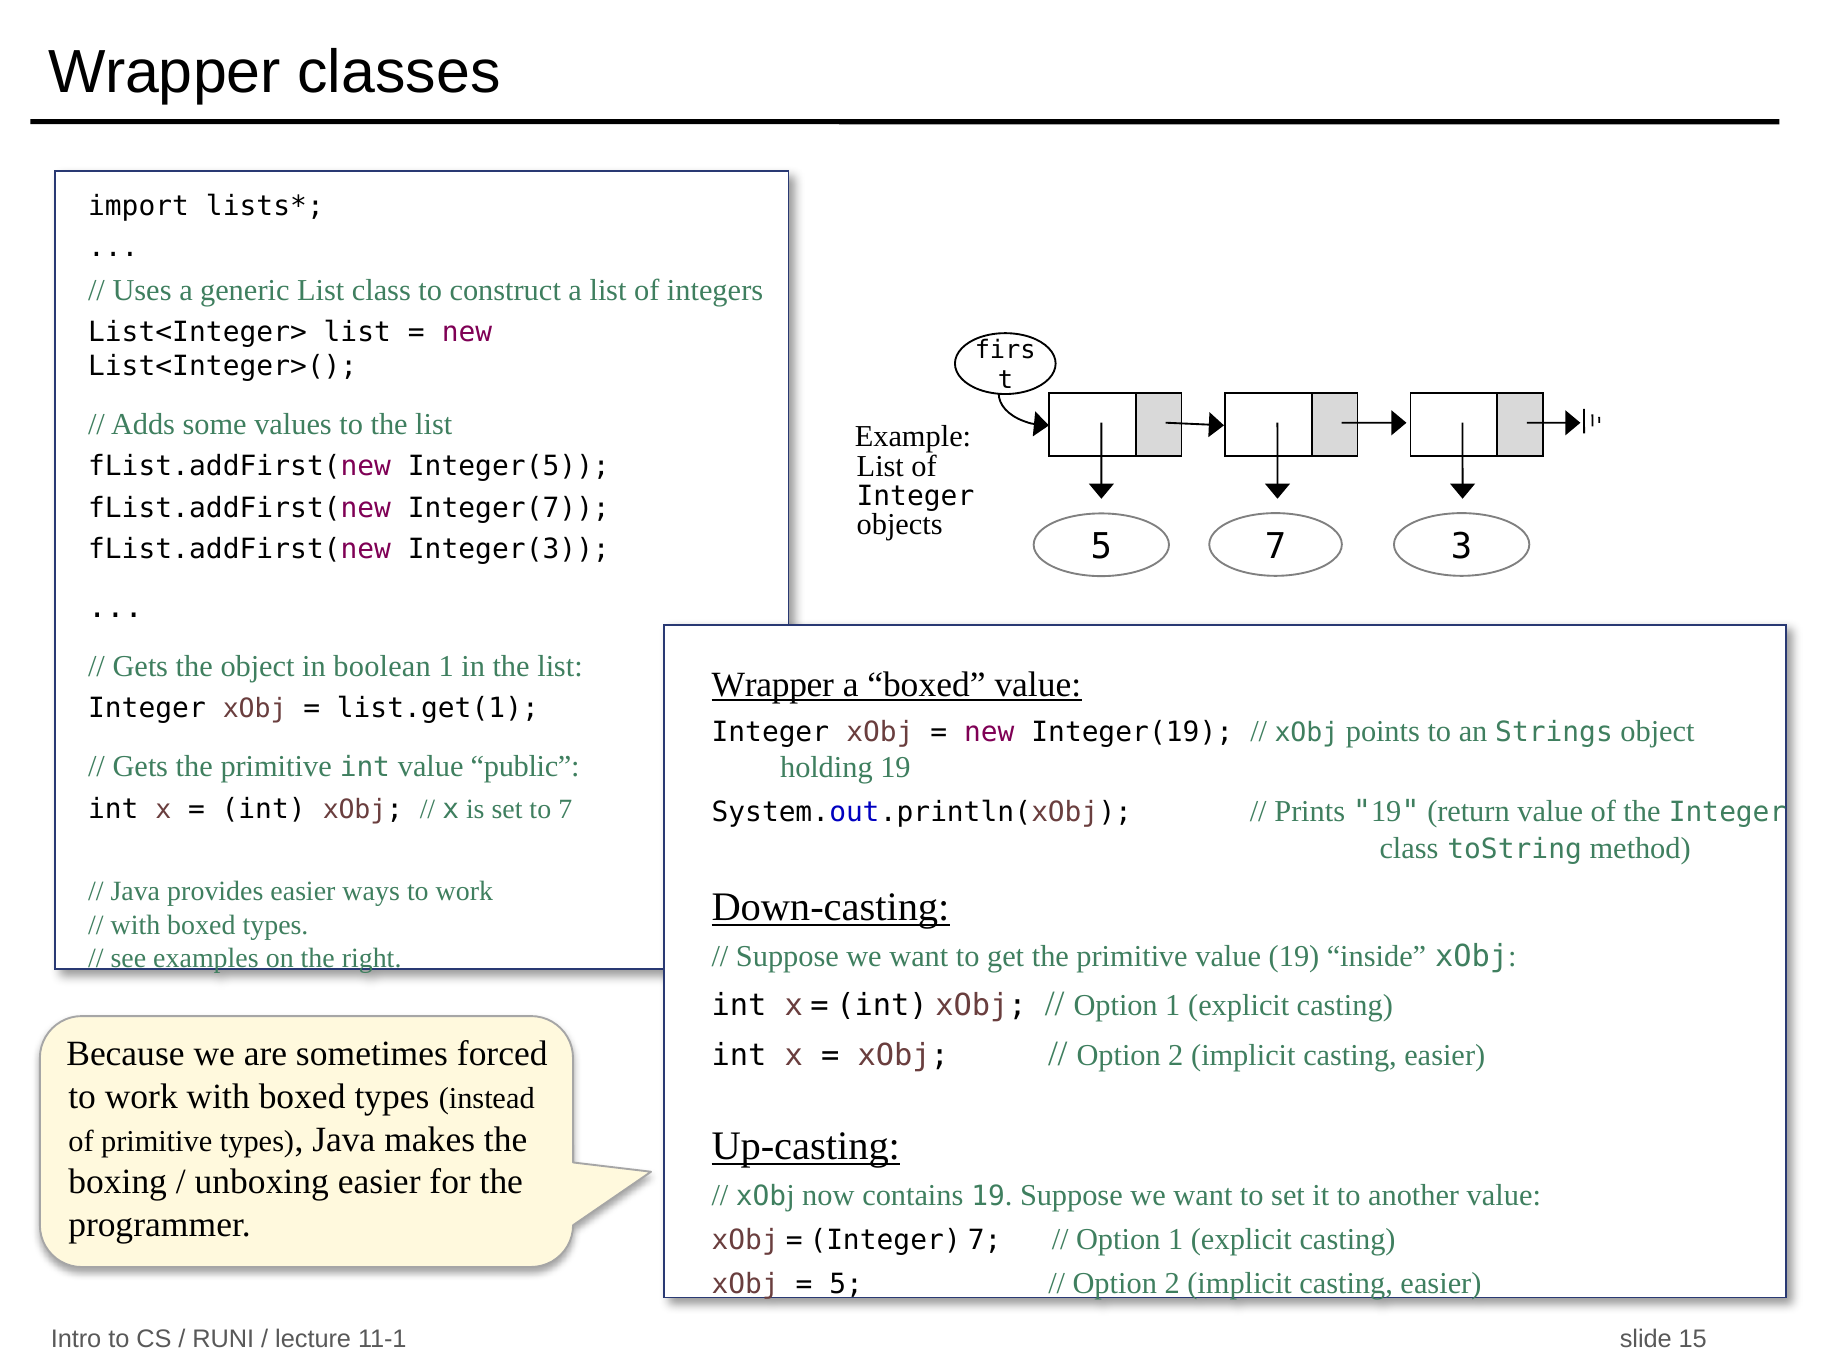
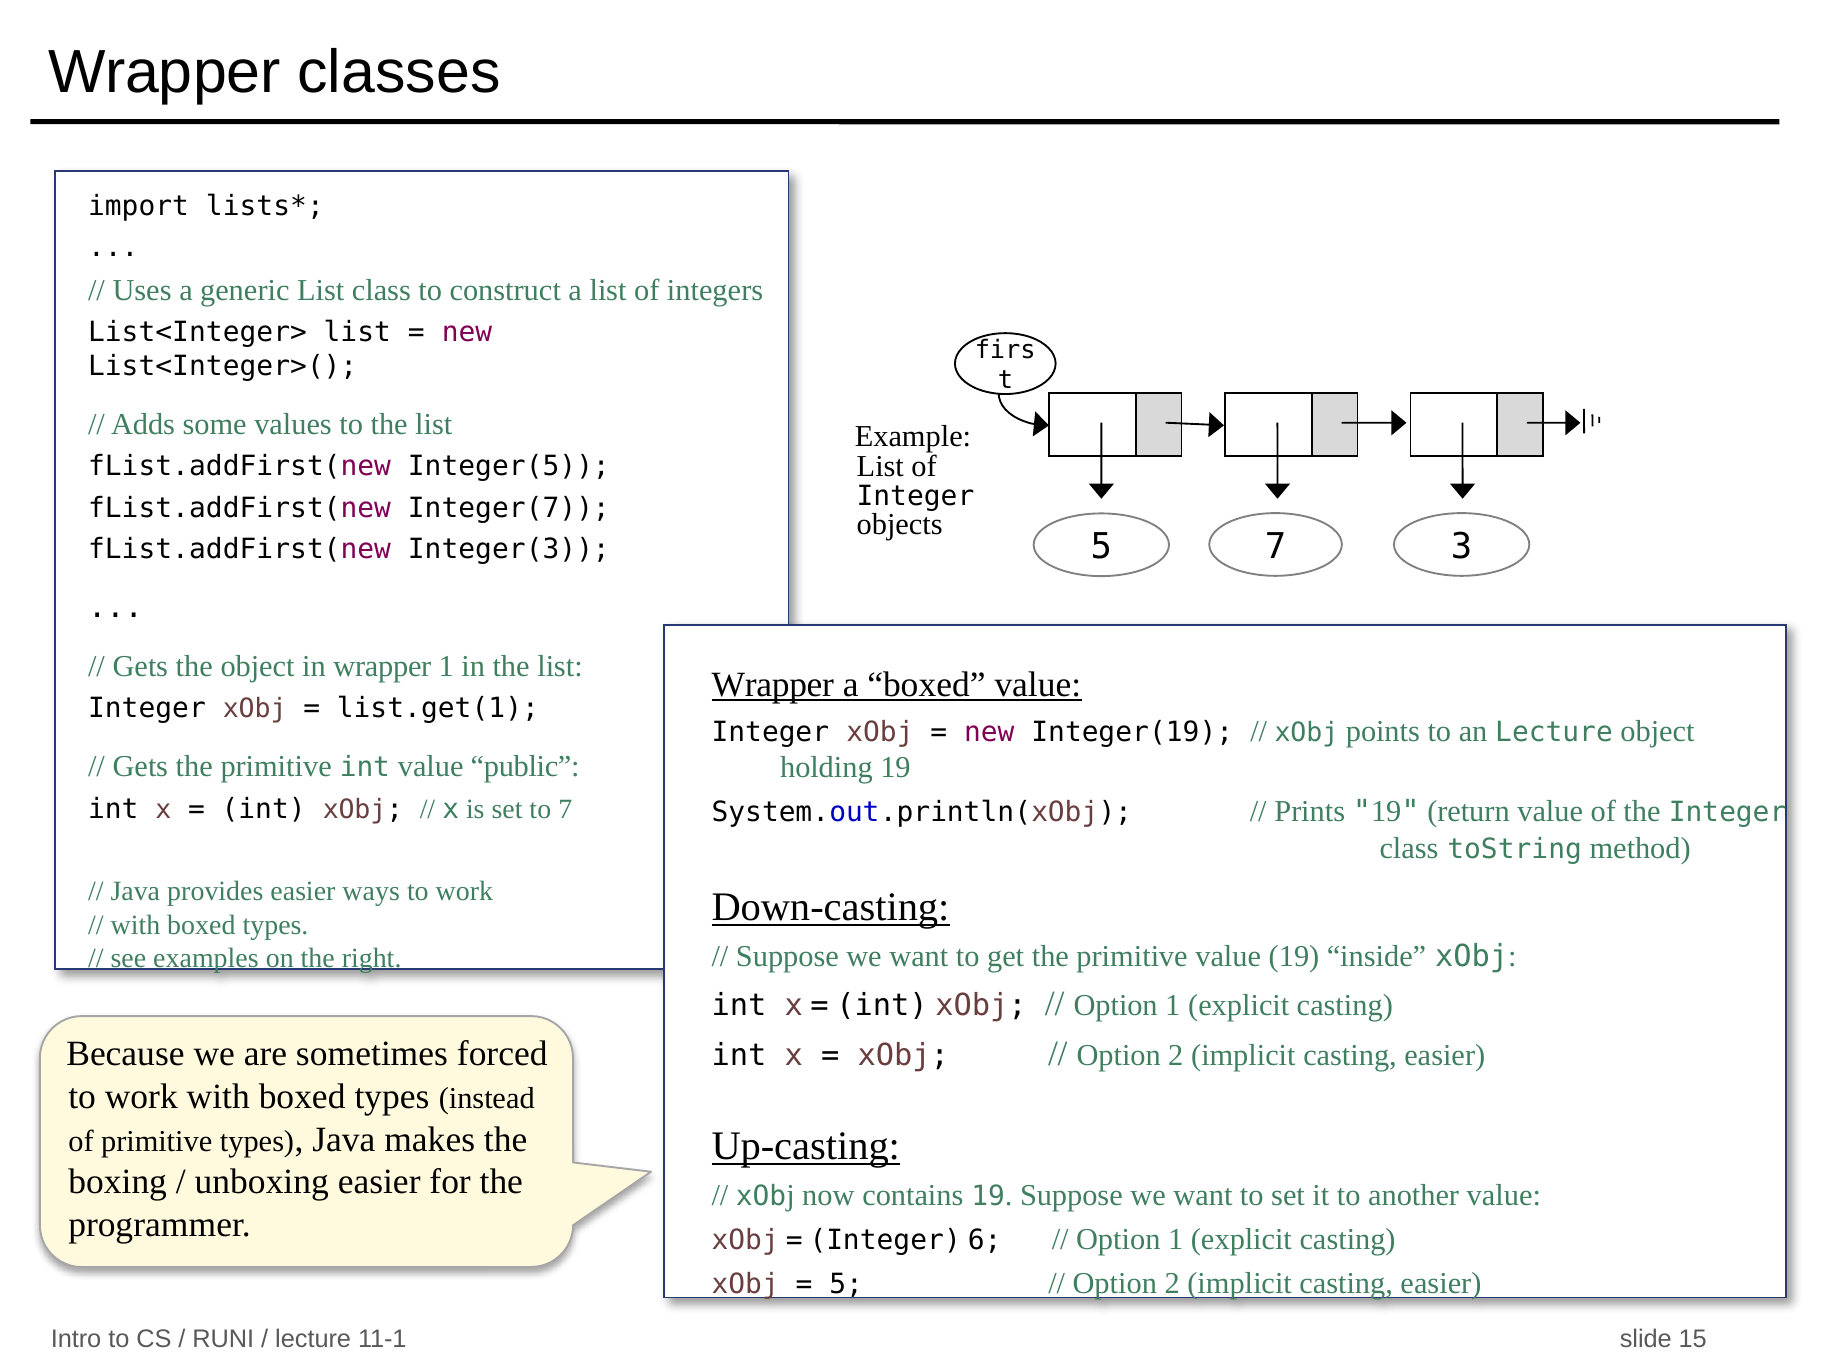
in boolean: boolean -> wrapper
an Strings: Strings -> Lecture
Integer 7: 7 -> 6
